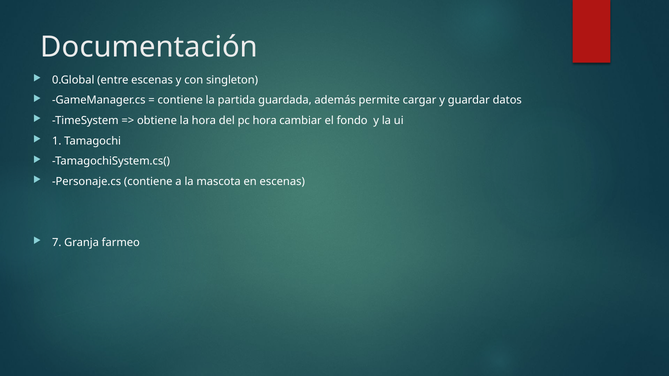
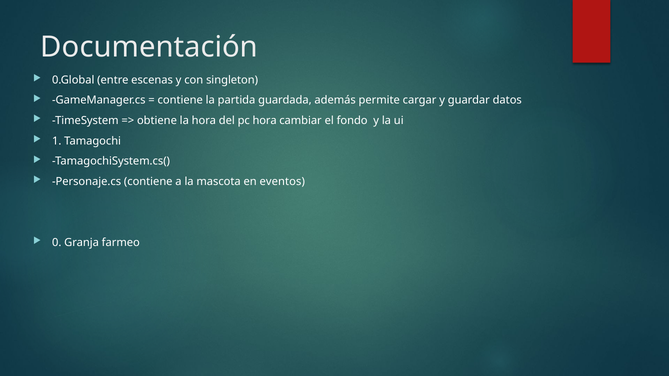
en escenas: escenas -> eventos
7: 7 -> 0
